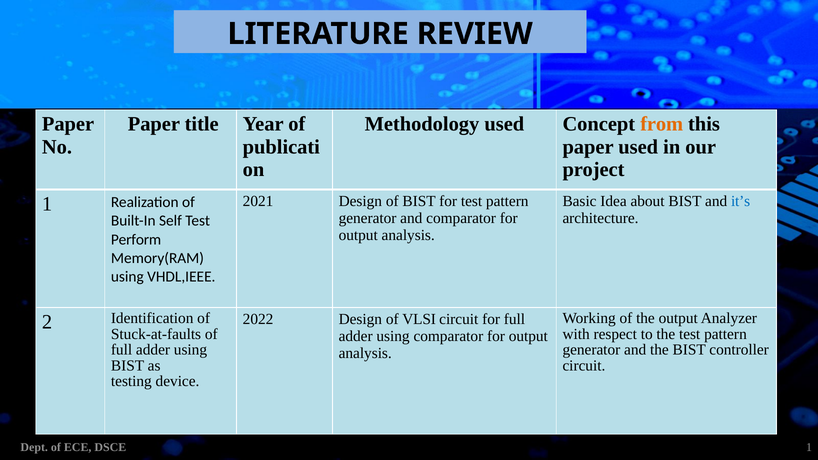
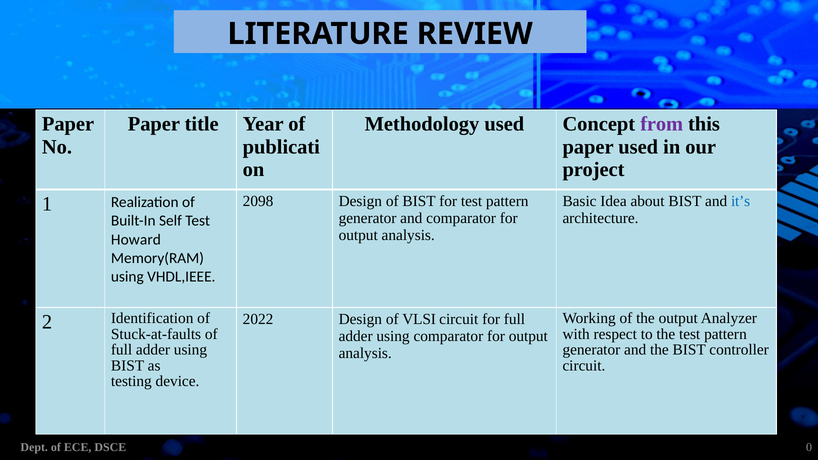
from colour: orange -> purple
2021: 2021 -> 2098
Perform: Perform -> Howard
DSCE 1: 1 -> 0
